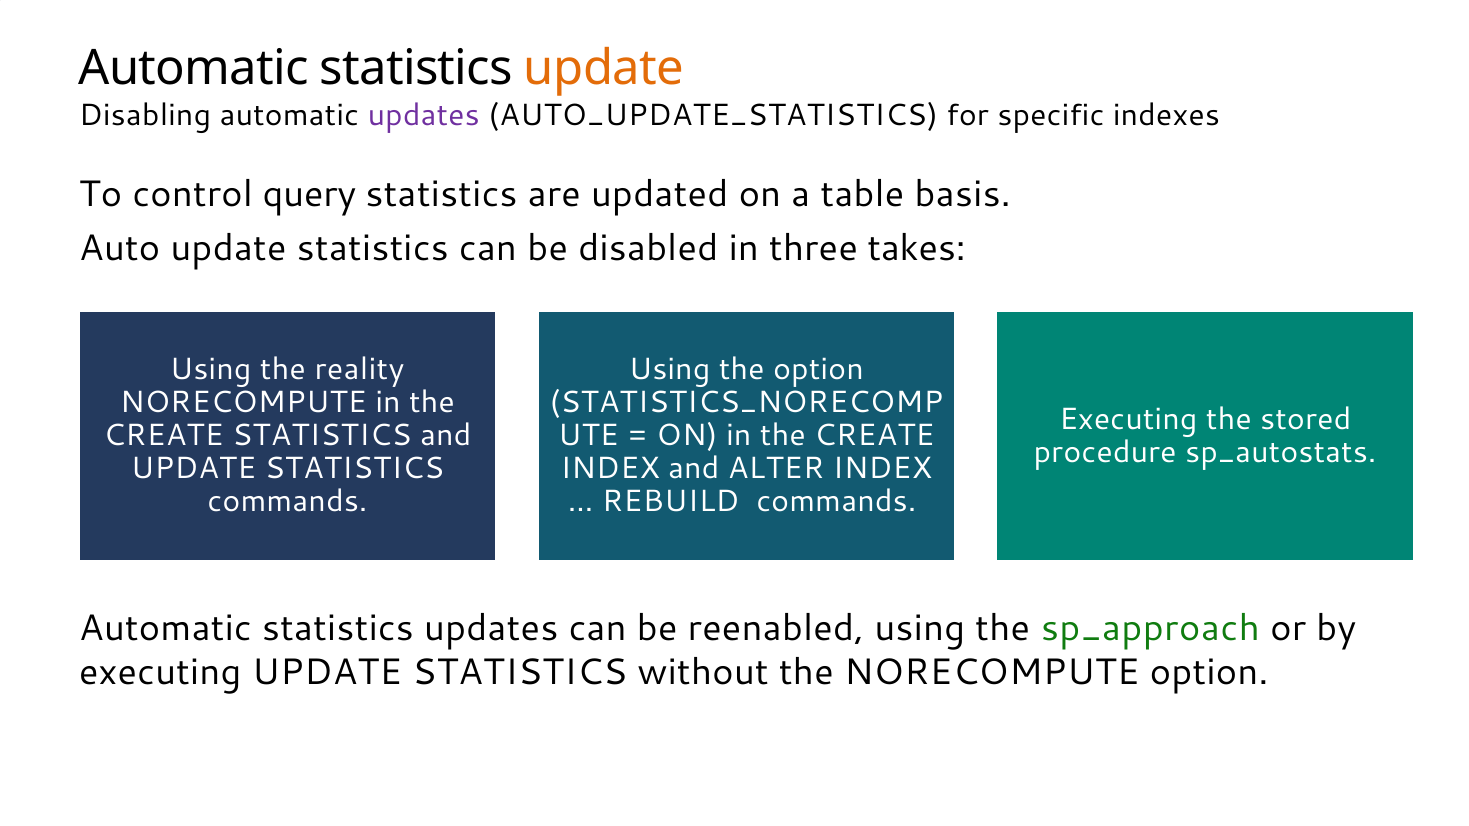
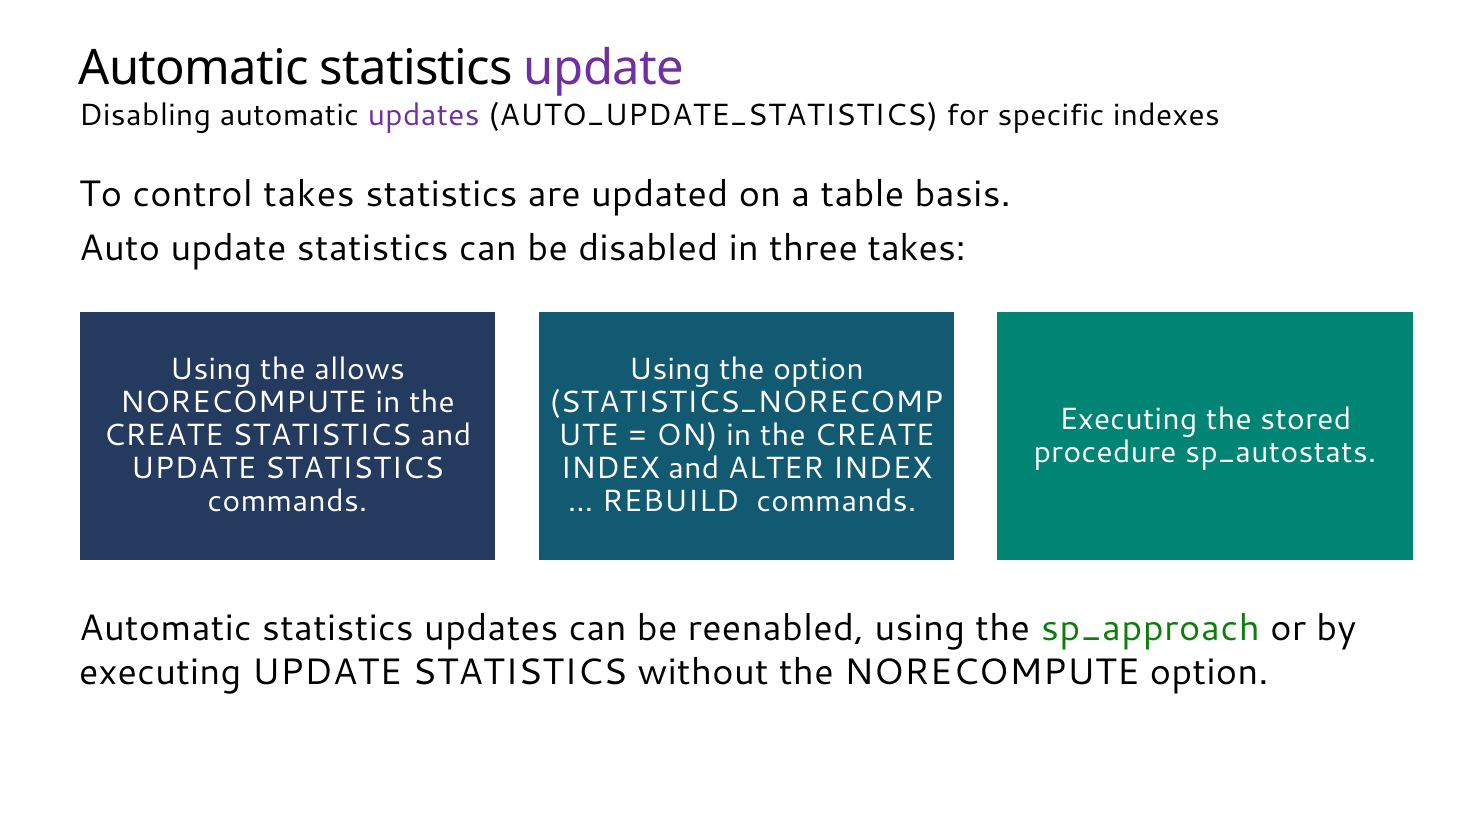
update at (604, 68) colour: orange -> purple
control query: query -> takes
reality: reality -> allows
